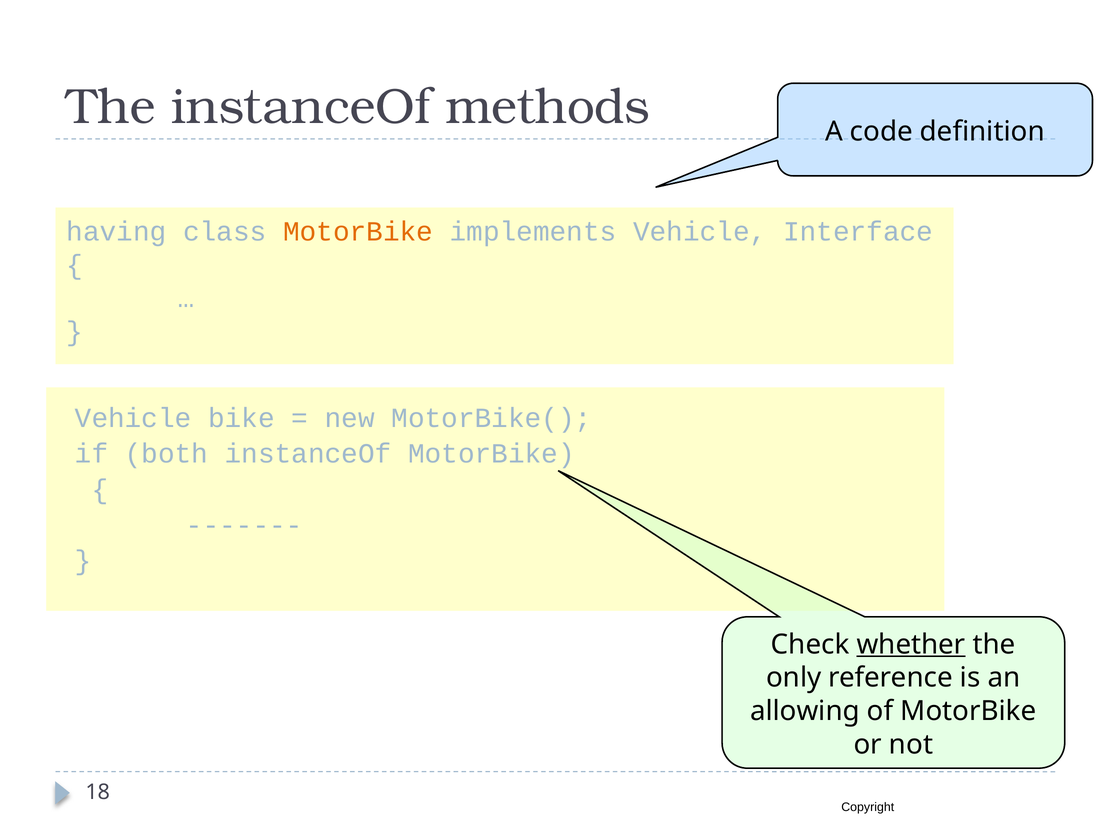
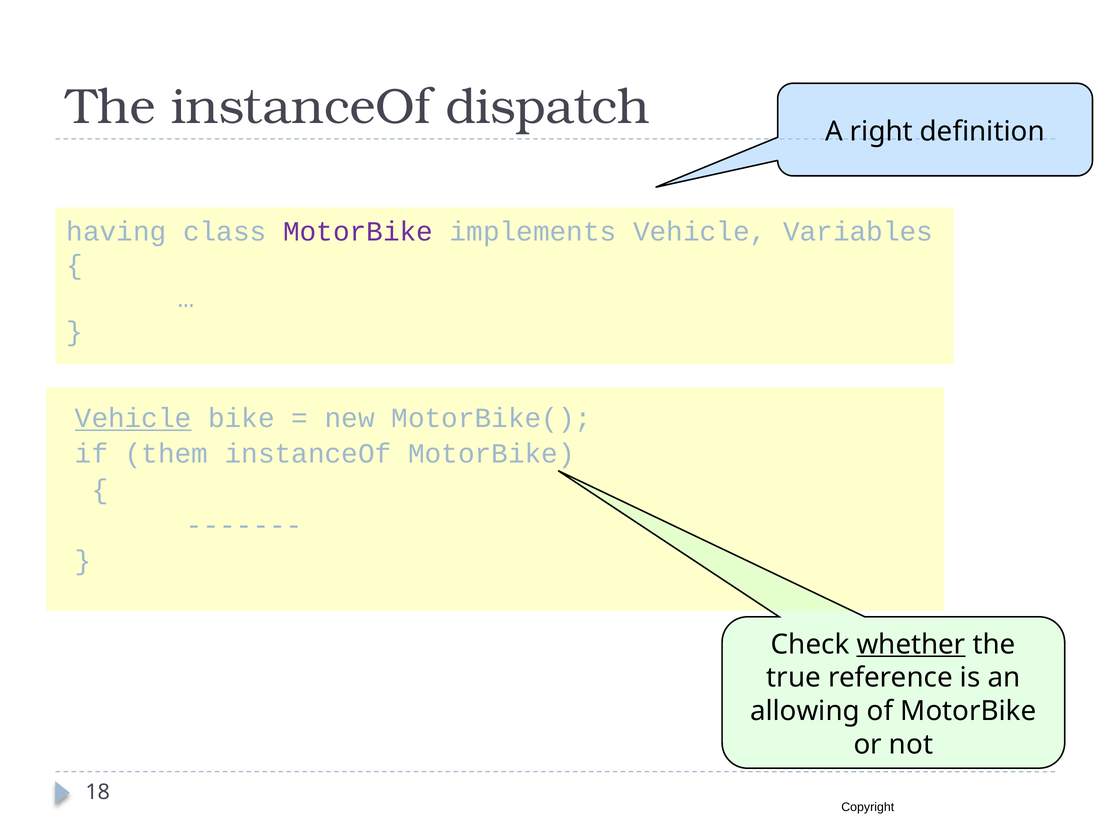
methods: methods -> dispatch
code: code -> right
MotorBike at (358, 232) colour: orange -> purple
Interface: Interface -> Variables
Vehicle at (133, 418) underline: none -> present
both: both -> them
only: only -> true
